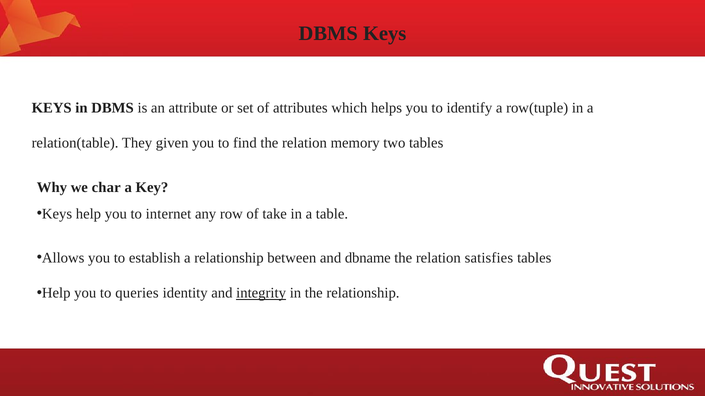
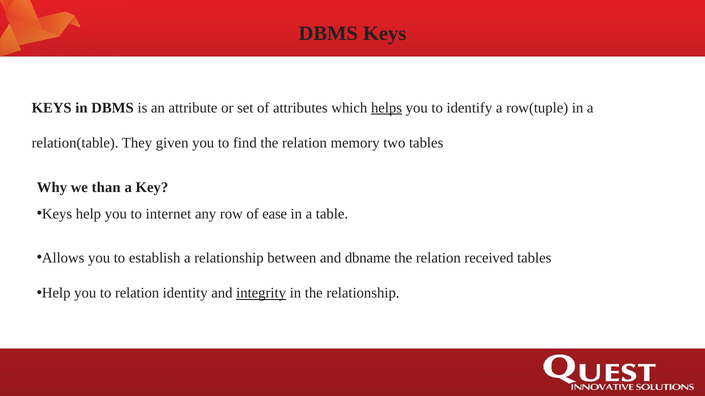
helps underline: none -> present
char: char -> than
take: take -> ease
satisfies: satisfies -> received
to queries: queries -> relation
